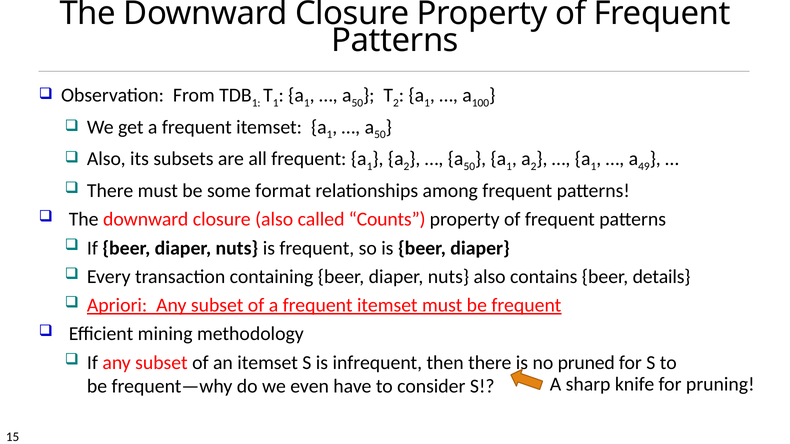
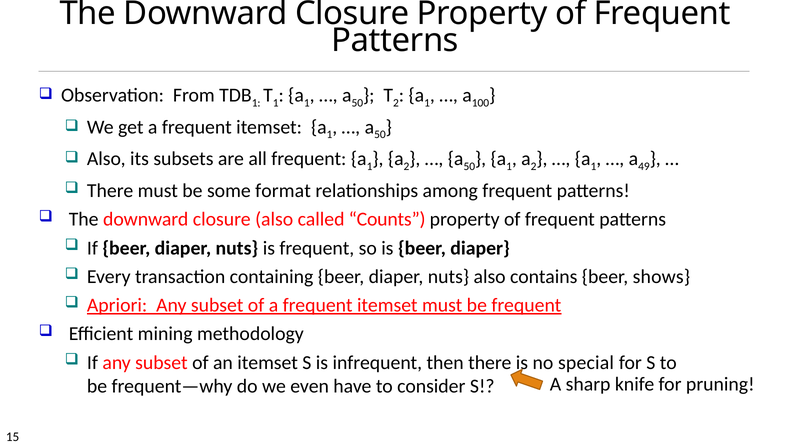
details: details -> shows
pruned: pruned -> special
